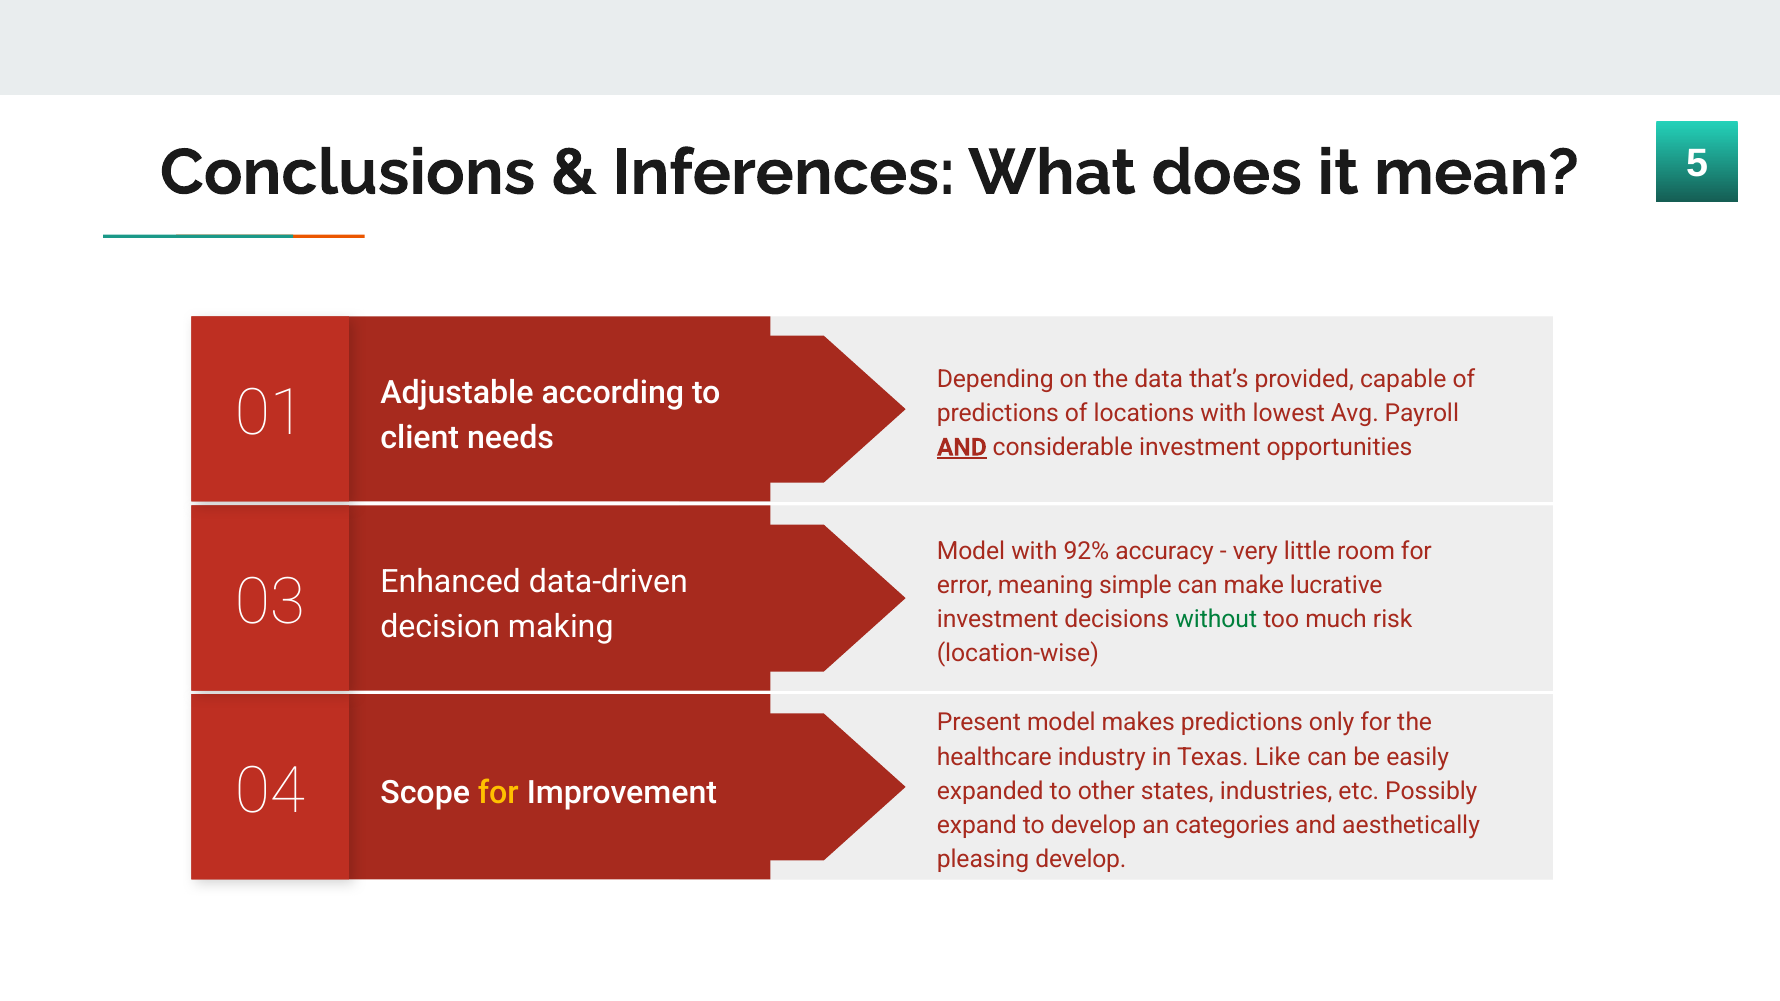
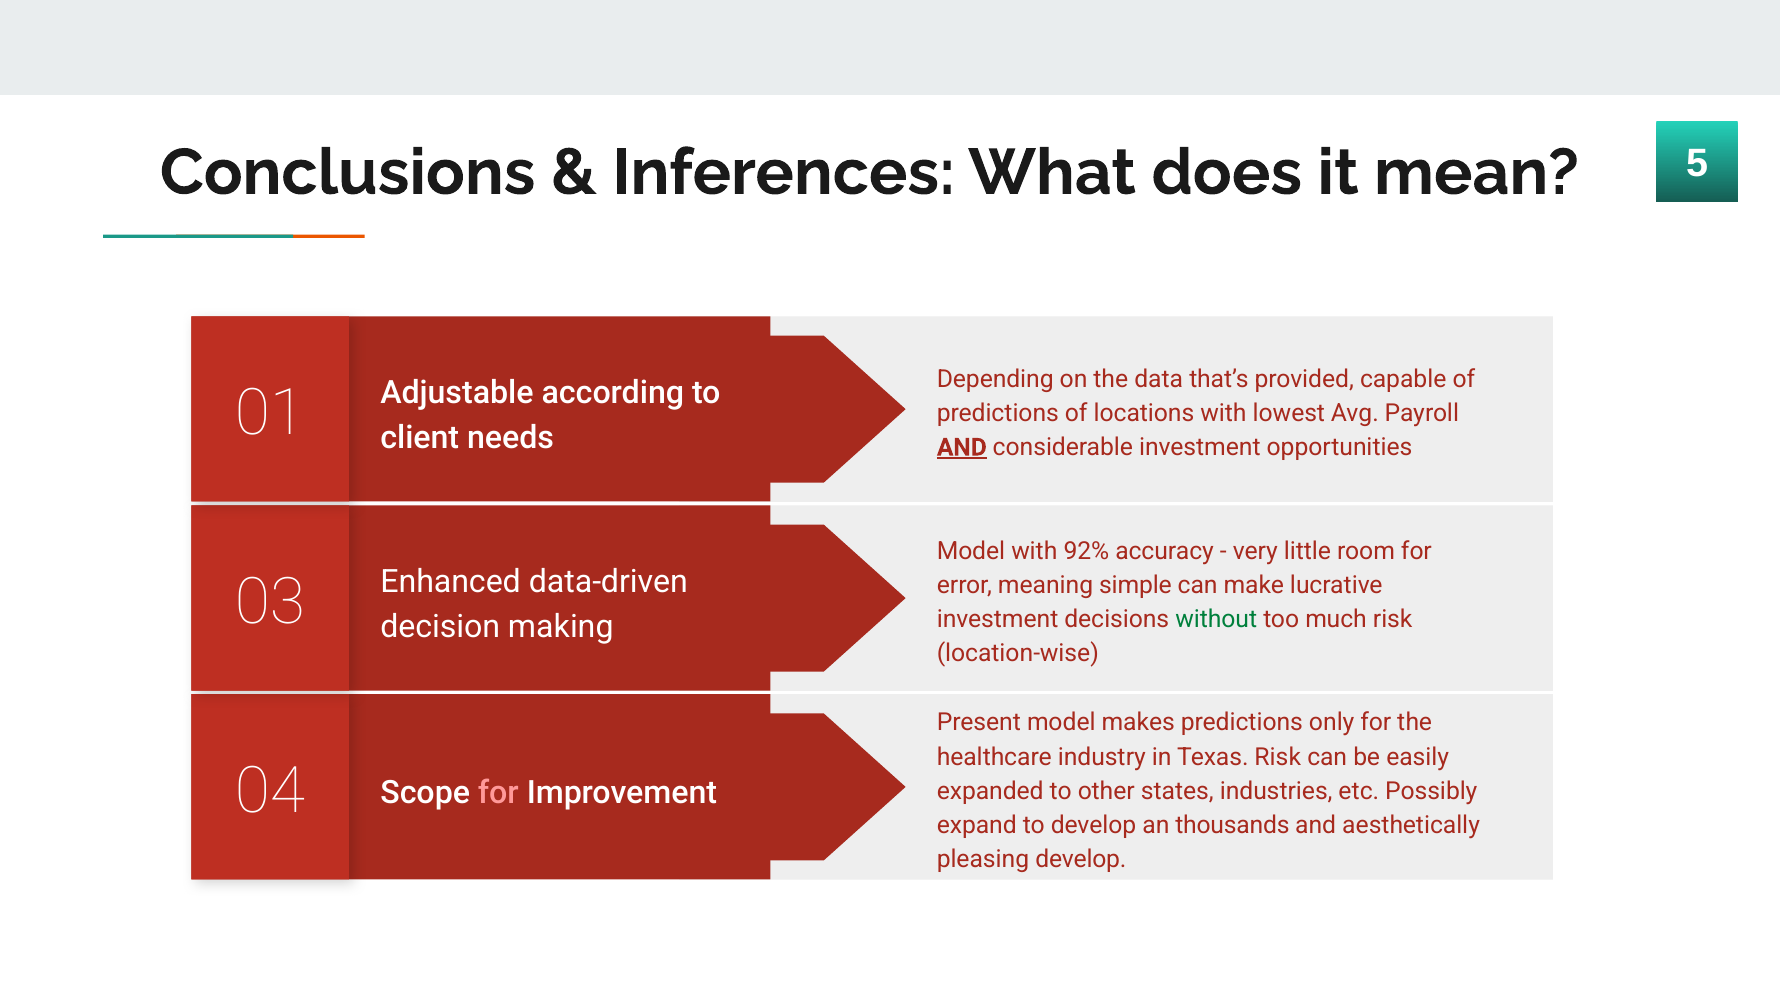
Texas Like: Like -> Risk
for at (498, 793) colour: yellow -> pink
categories: categories -> thousands
